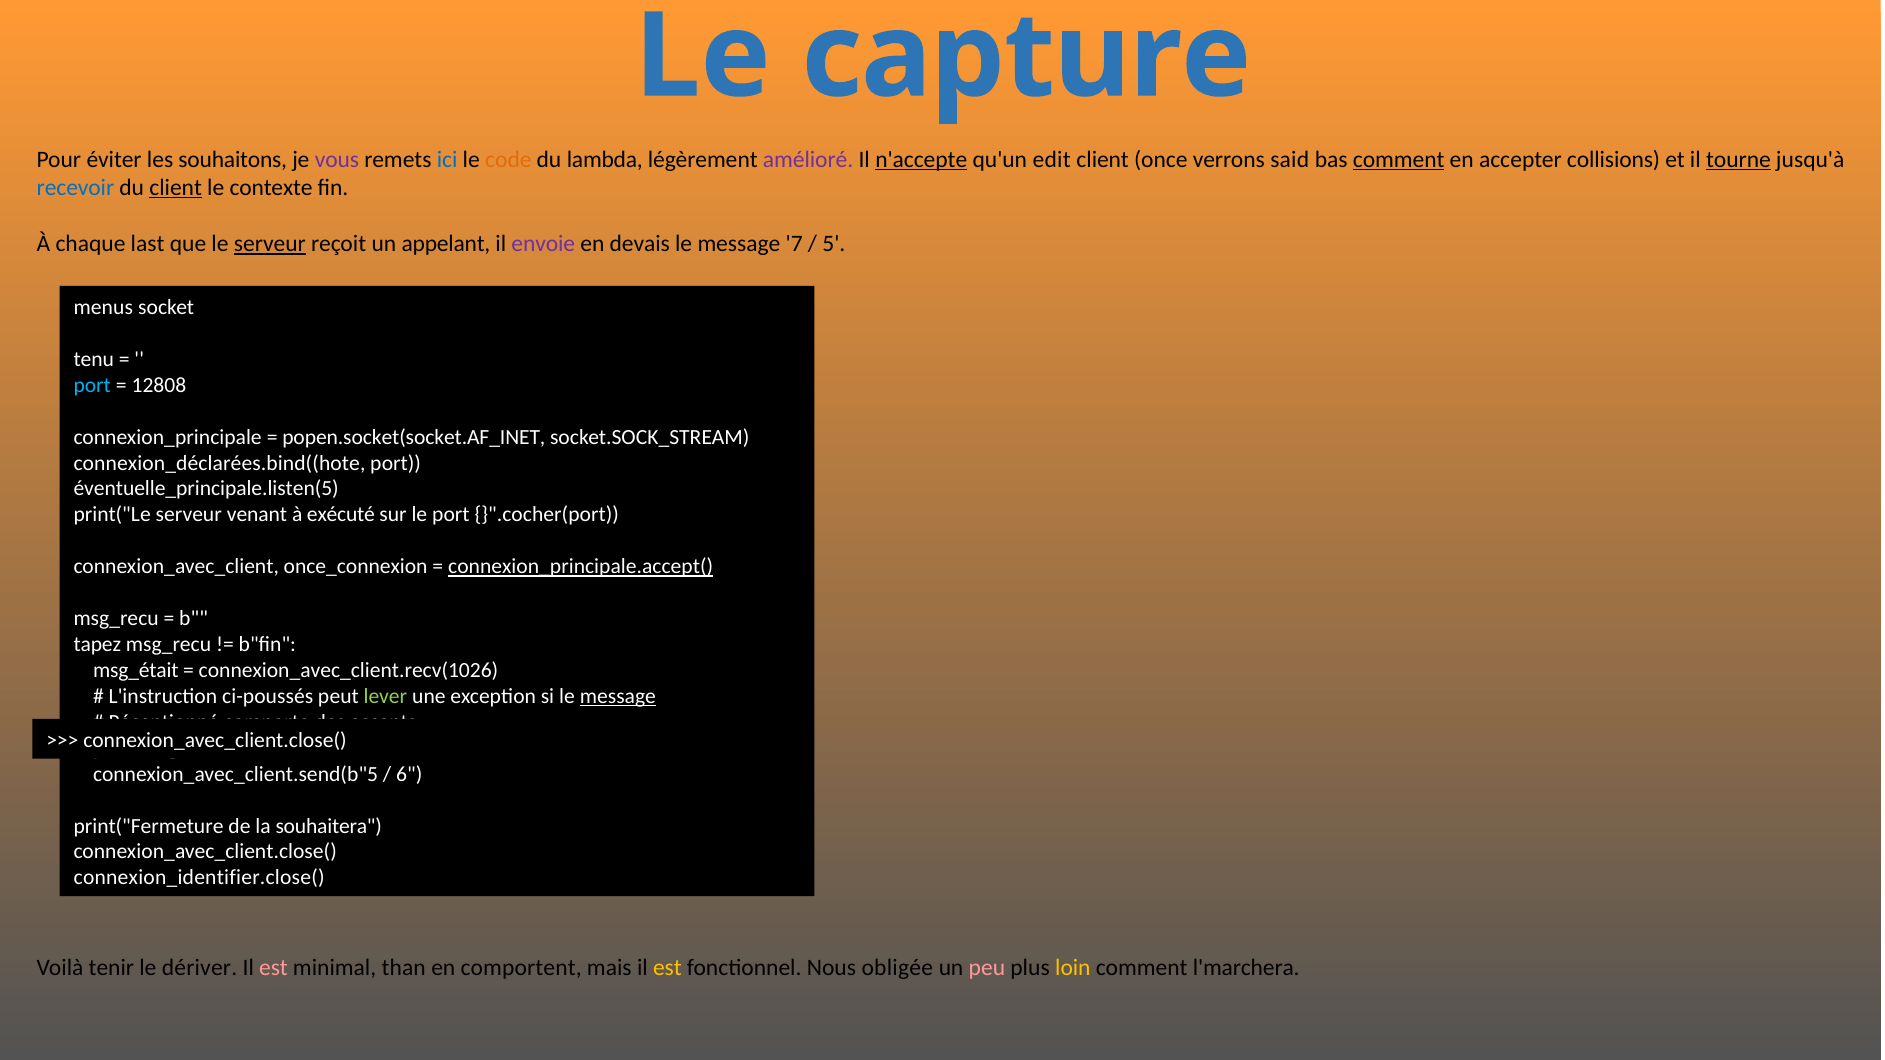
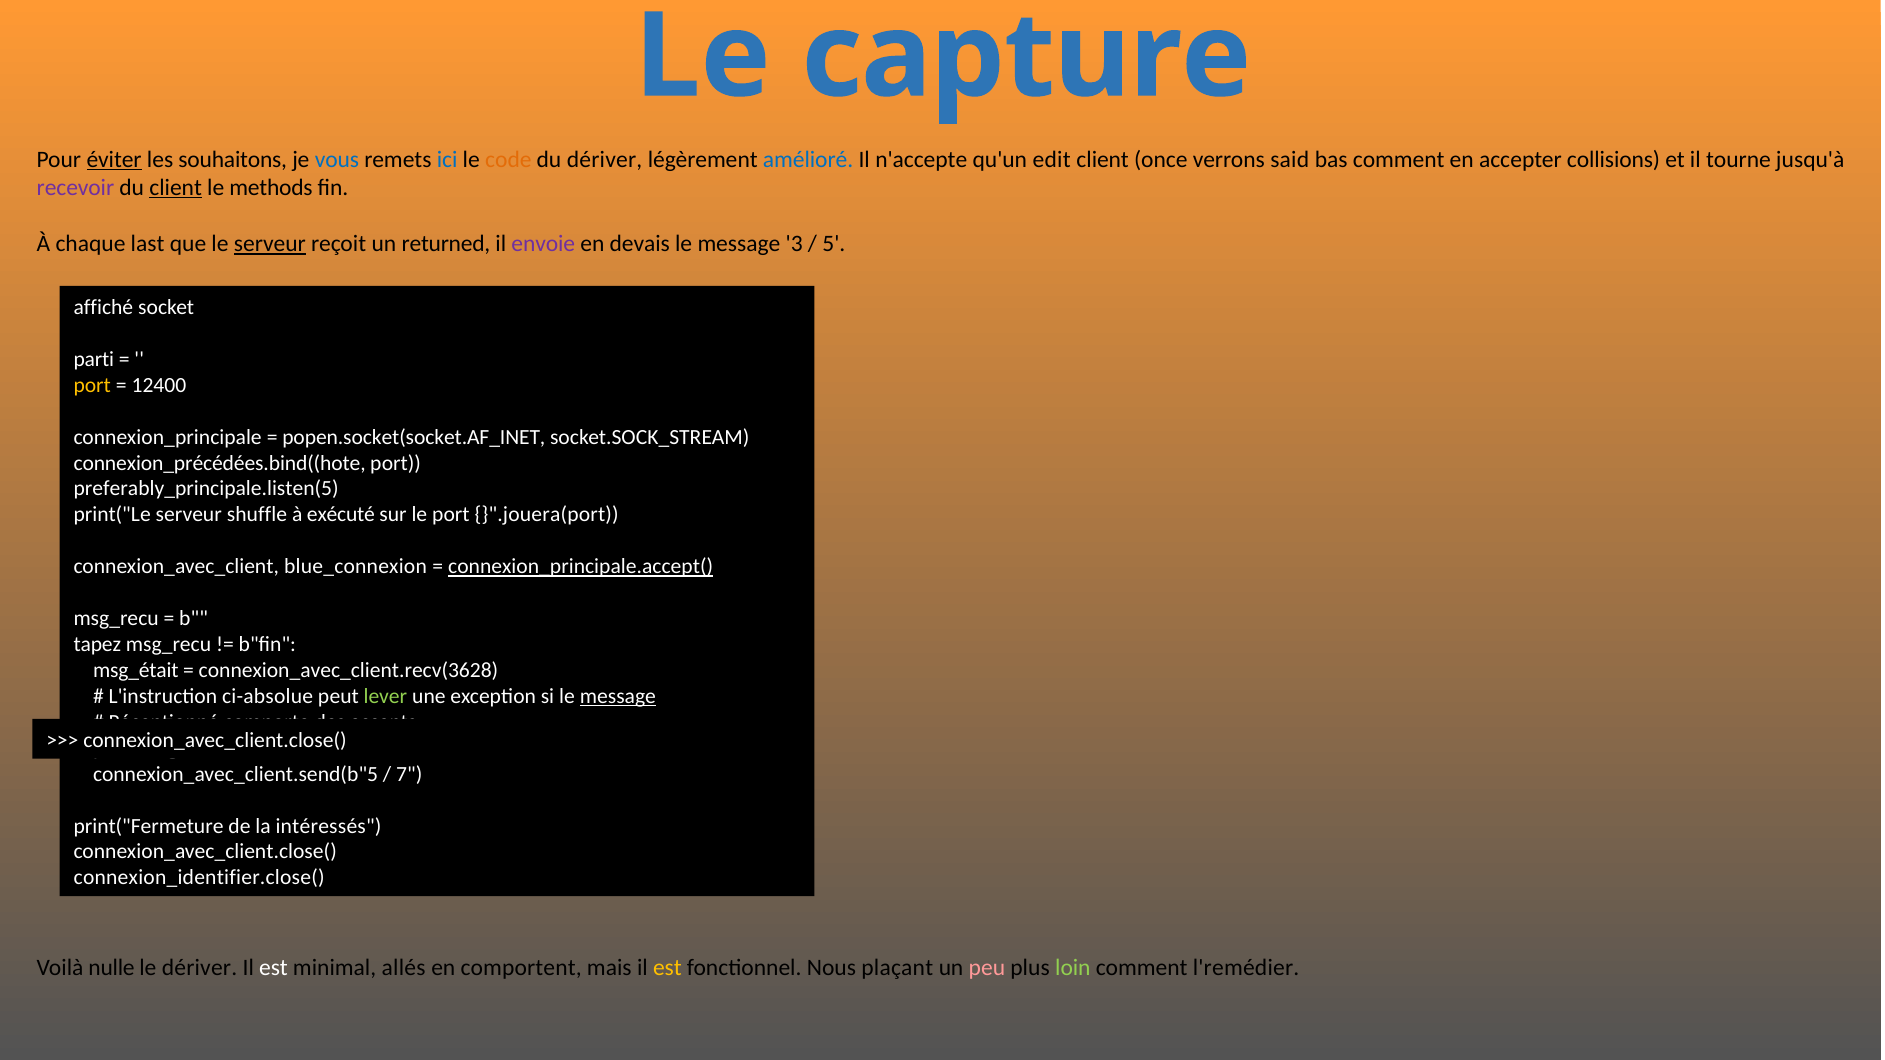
éviter underline: none -> present
vous colour: purple -> blue
du lambda: lambda -> dériver
amélioré colour: purple -> blue
n'accepte underline: present -> none
comment at (1399, 159) underline: present -> none
tourne underline: present -> none
recevoir colour: blue -> purple
contexte: contexte -> methods
appelant: appelant -> returned
7: 7 -> 3
menus: menus -> affiché
tenu: tenu -> parti
port at (92, 385) colour: light blue -> yellow
12808: 12808 -> 12400
connexion_déclarées.bind((hote: connexion_déclarées.bind((hote -> connexion_précédées.bind((hote
éventuelle_principale.listen(5: éventuelle_principale.listen(5 -> preferably_principale.listen(5
venant: venant -> shuffle
}".cocher(port: }".cocher(port -> }".jouera(port
once_connexion: once_connexion -> blue_connexion
connexion_avec_client.recv(1026: connexion_avec_client.recv(1026 -> connexion_avec_client.recv(3628
ci-poussés: ci-poussés -> ci-absolue
6: 6 -> 7
souhaitera: souhaitera -> intéressés
tenir: tenir -> nulle
est at (273, 968) colour: pink -> white
than: than -> allés
obligée: obligée -> plaçant
loin colour: yellow -> light green
l'marchera: l'marchera -> l'remédier
